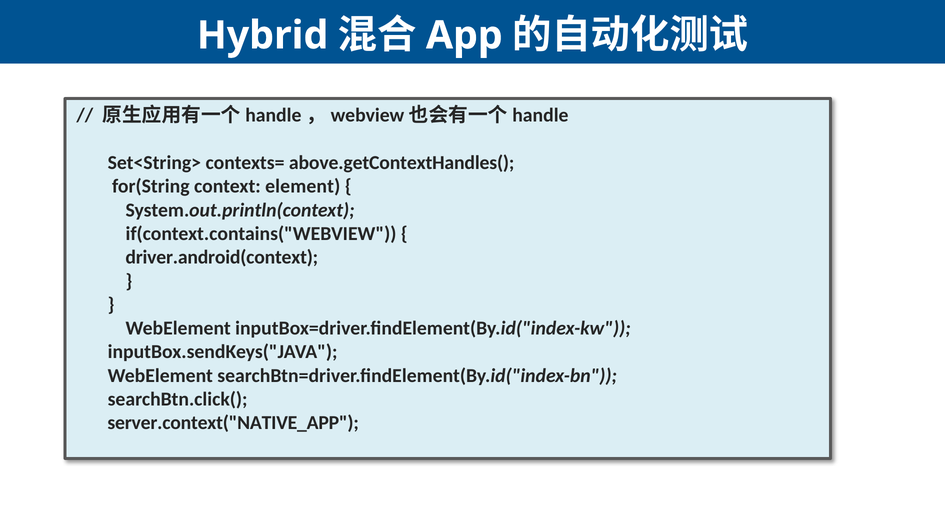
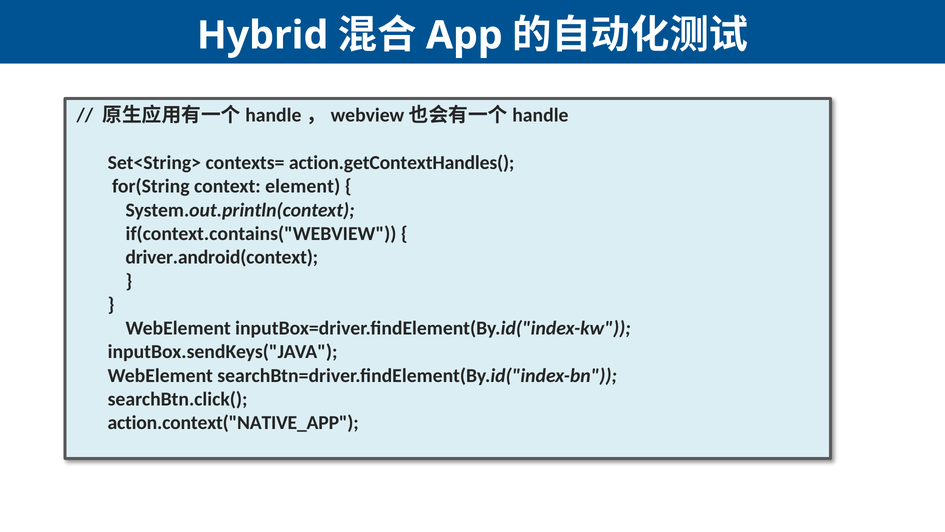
above.getContextHandles(: above.getContextHandles( -> action.getContextHandles(
server.context("NATIVE_APP: server.context("NATIVE_APP -> action.context("NATIVE_APP
